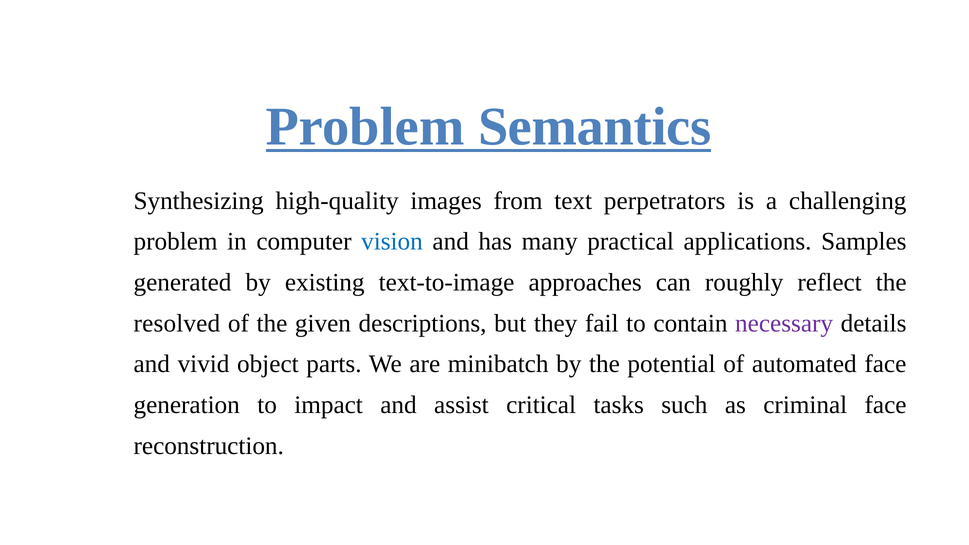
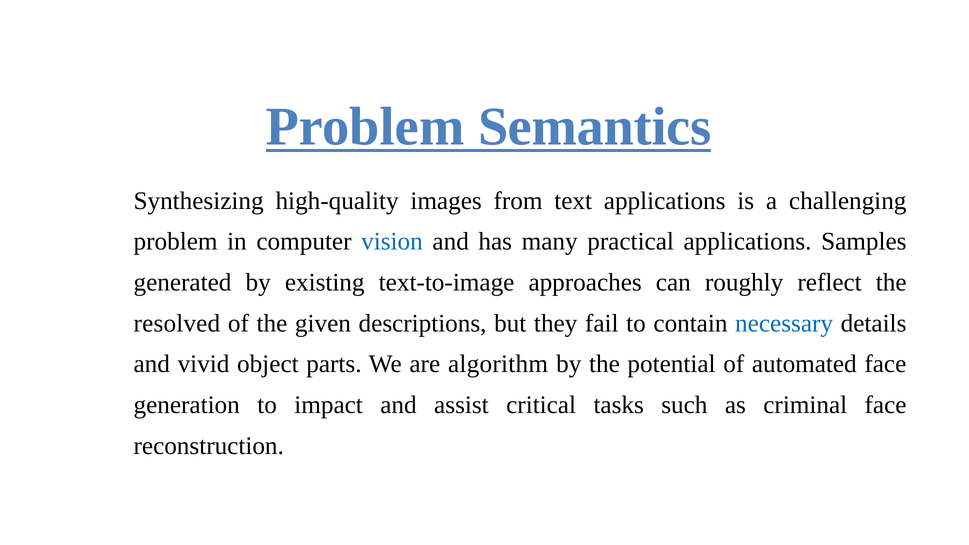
text perpetrators: perpetrators -> applications
necessary colour: purple -> blue
minibatch: minibatch -> algorithm
